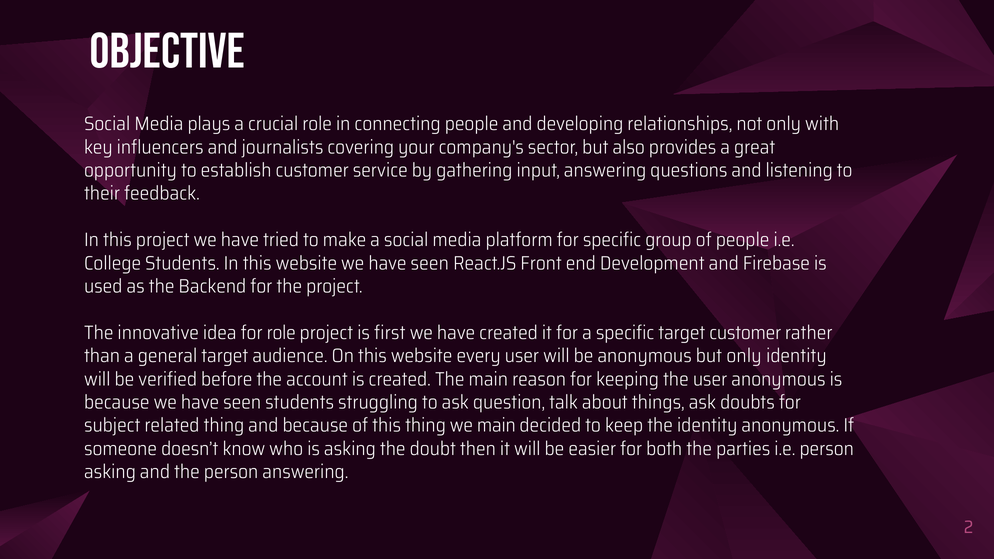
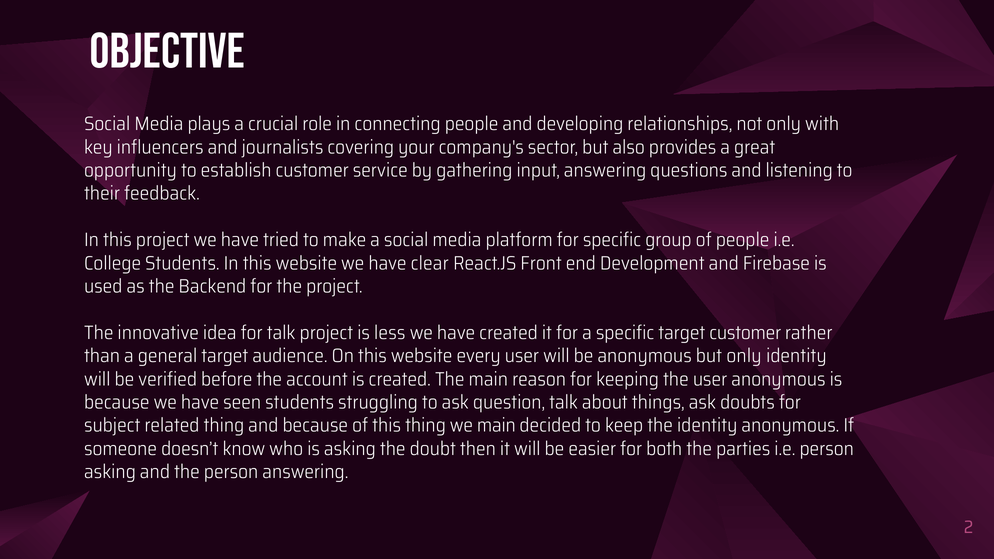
website we have seen: seen -> clear
for role: role -> talk
first: first -> less
